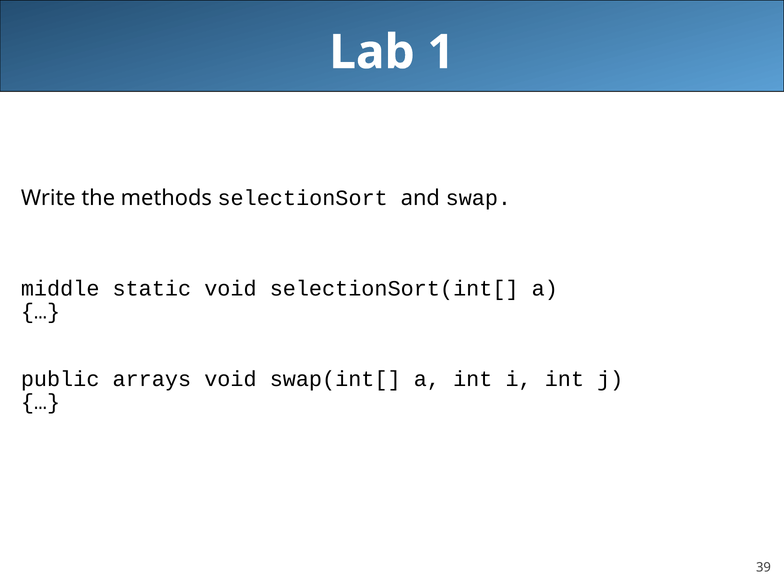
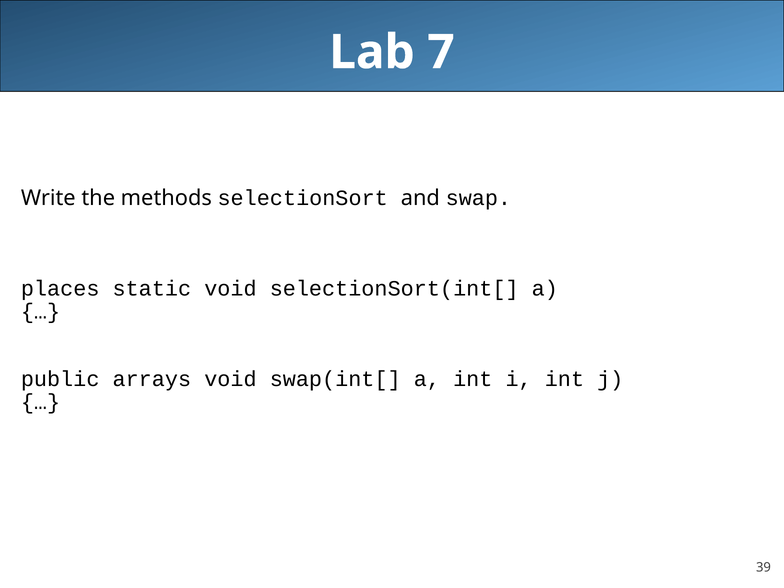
1: 1 -> 7
middle: middle -> places
